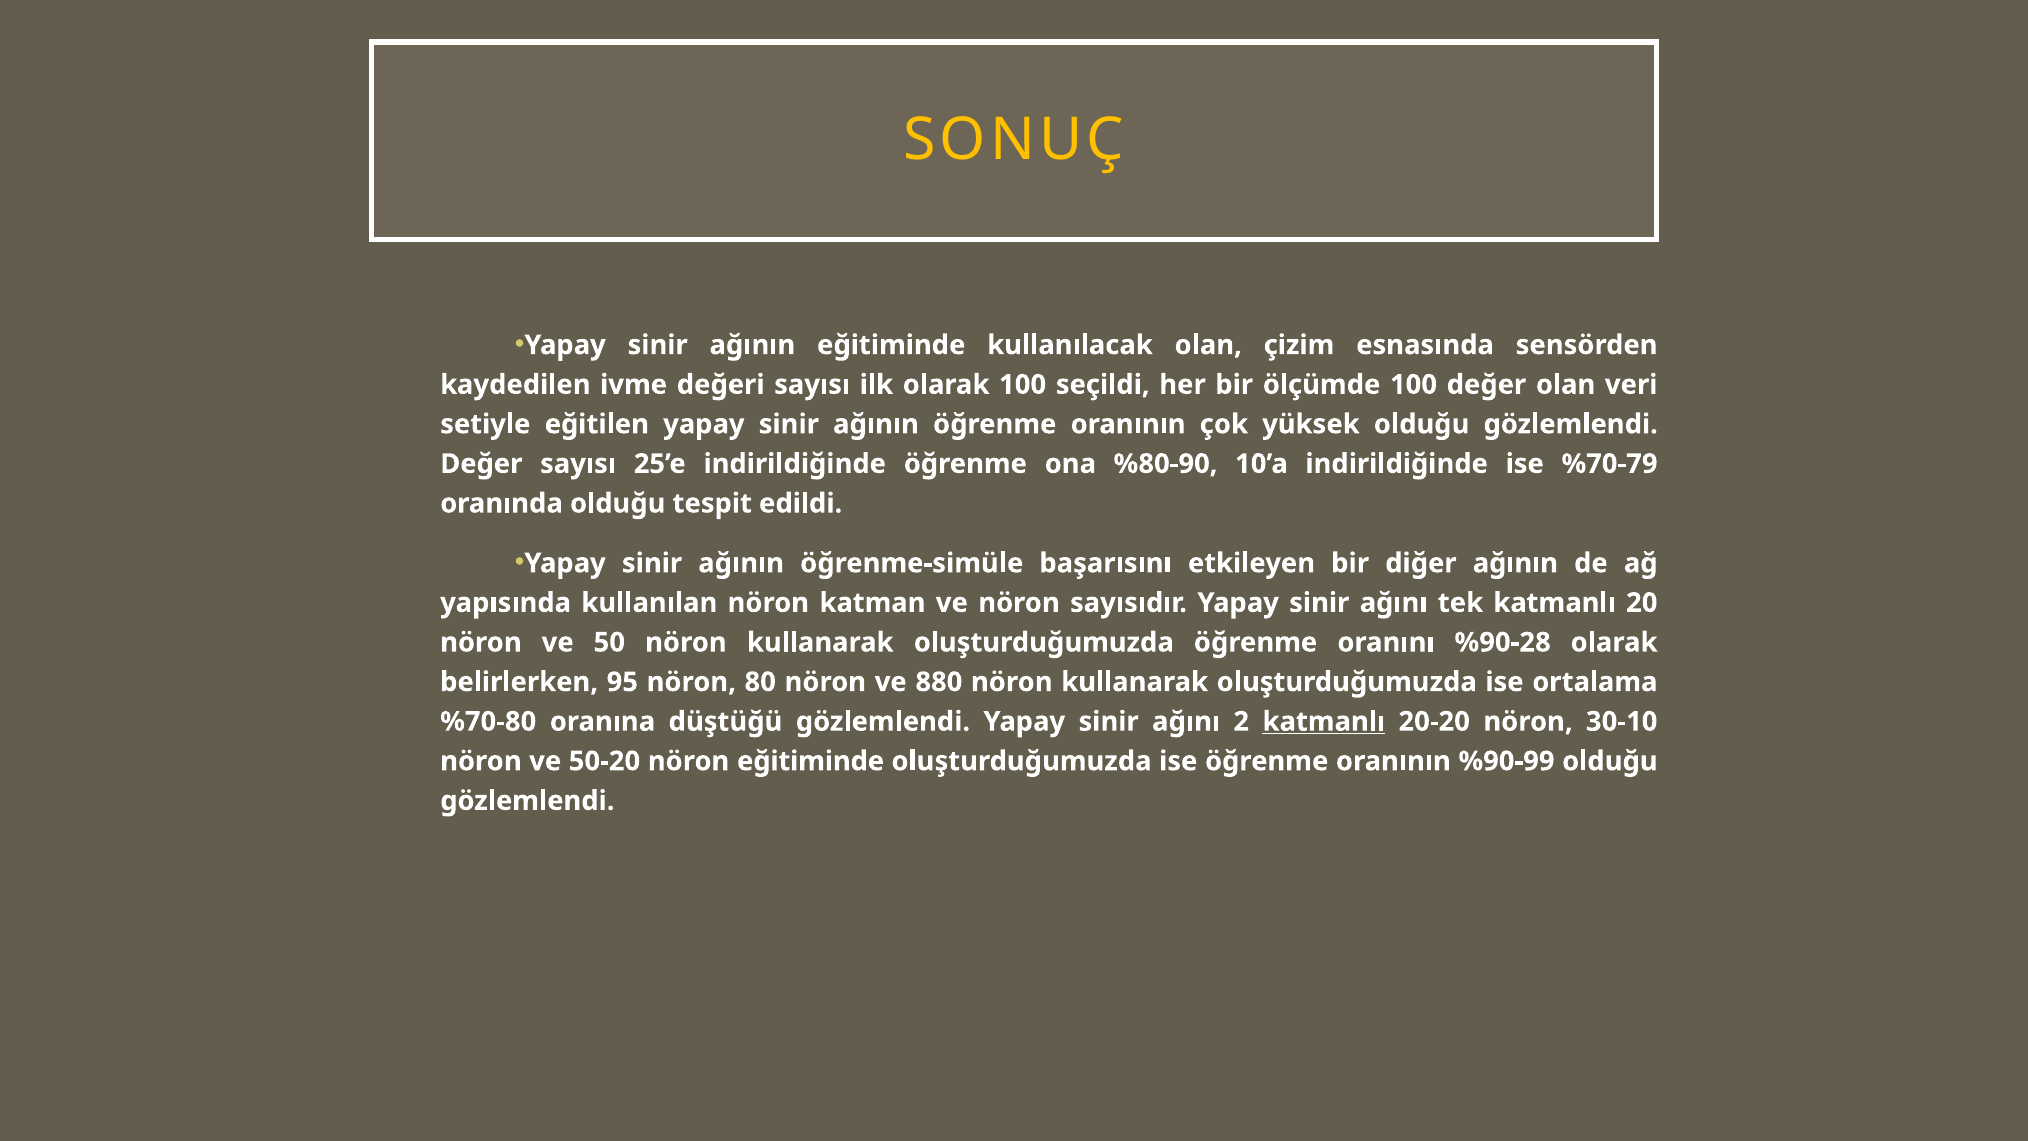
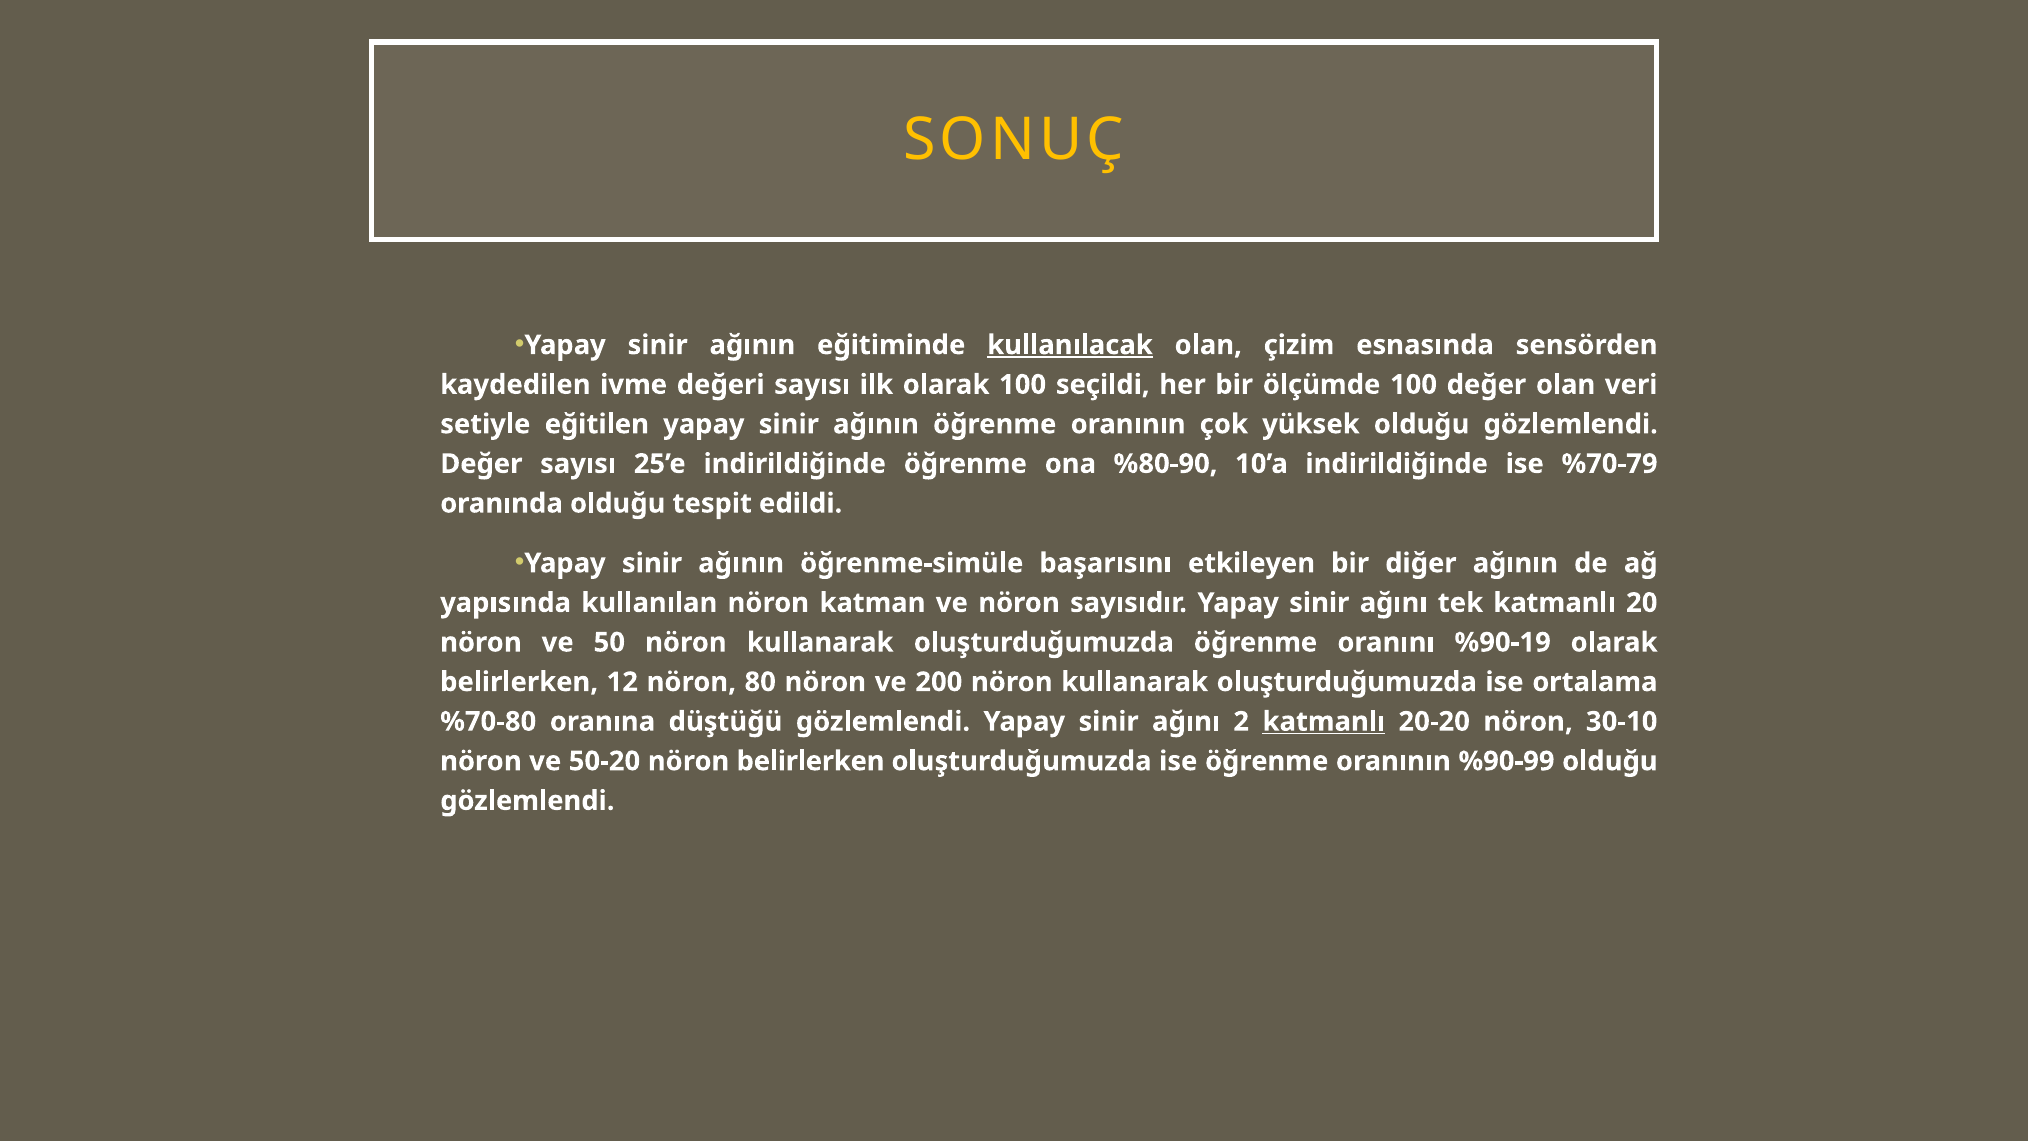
kullanılacak underline: none -> present
%90-28: %90-28 -> %90-19
95: 95 -> 12
880: 880 -> 200
nöron eğitiminde: eğitiminde -> belirlerken
